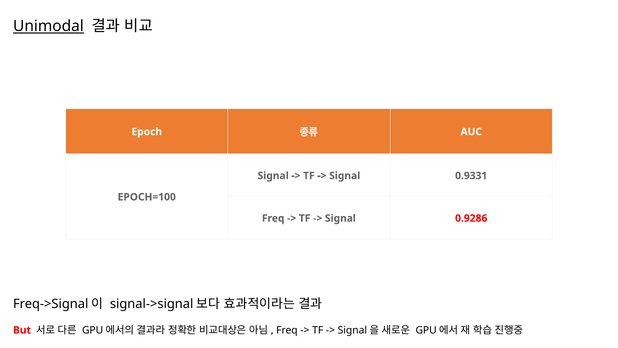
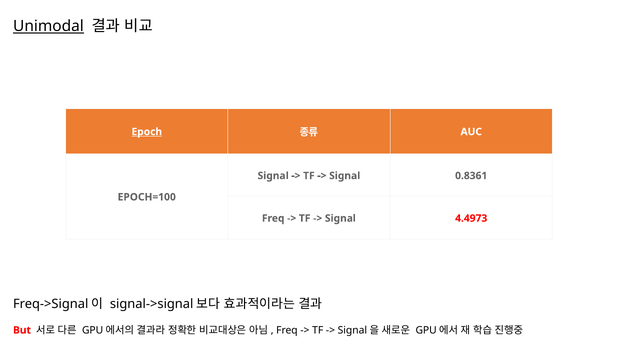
Epoch underline: none -> present
0.9331: 0.9331 -> 0.8361
0.9286: 0.9286 -> 4.4973
